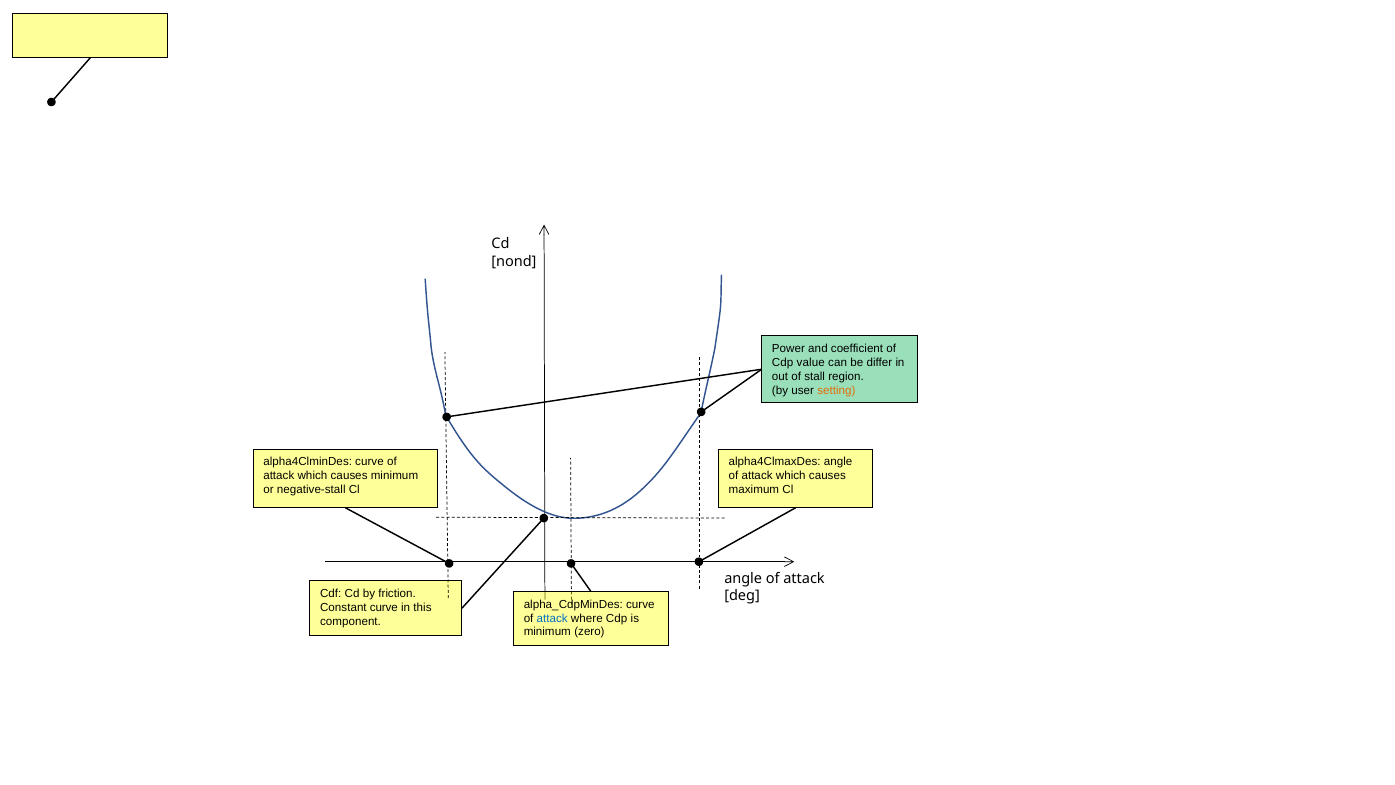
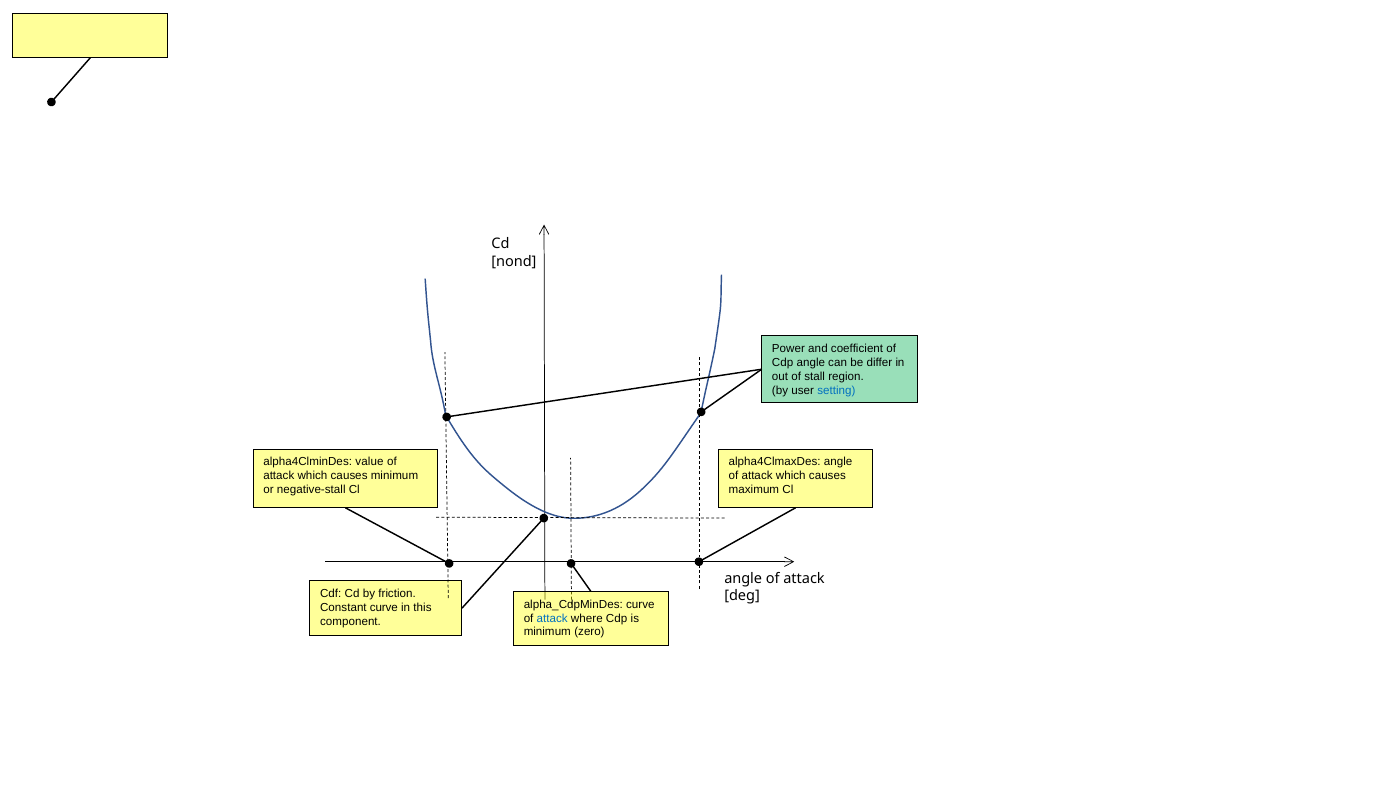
Cdp value: value -> angle
setting colour: orange -> blue
alpha4ClminDes curve: curve -> value
